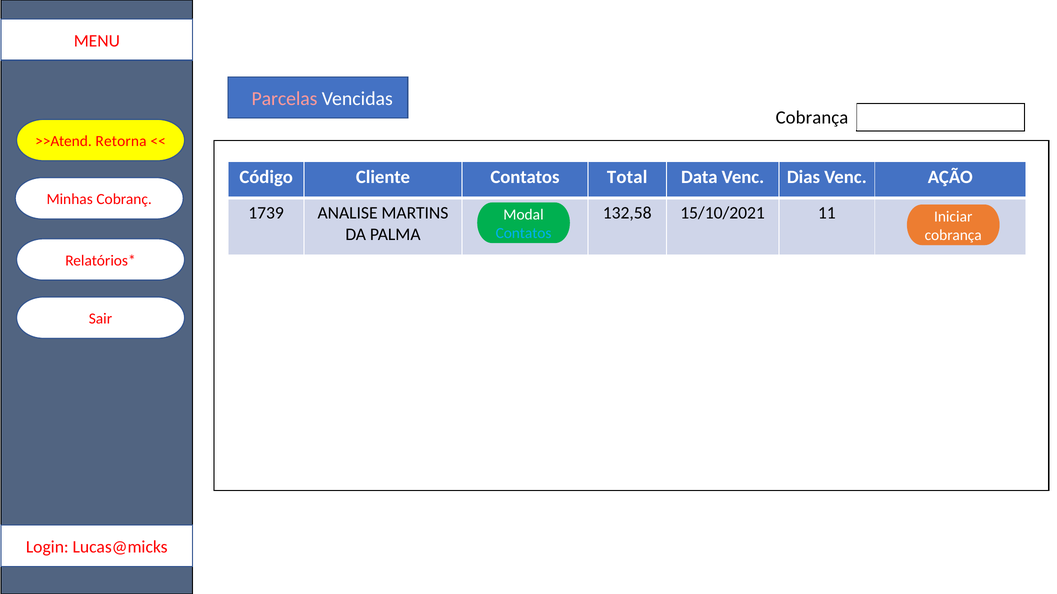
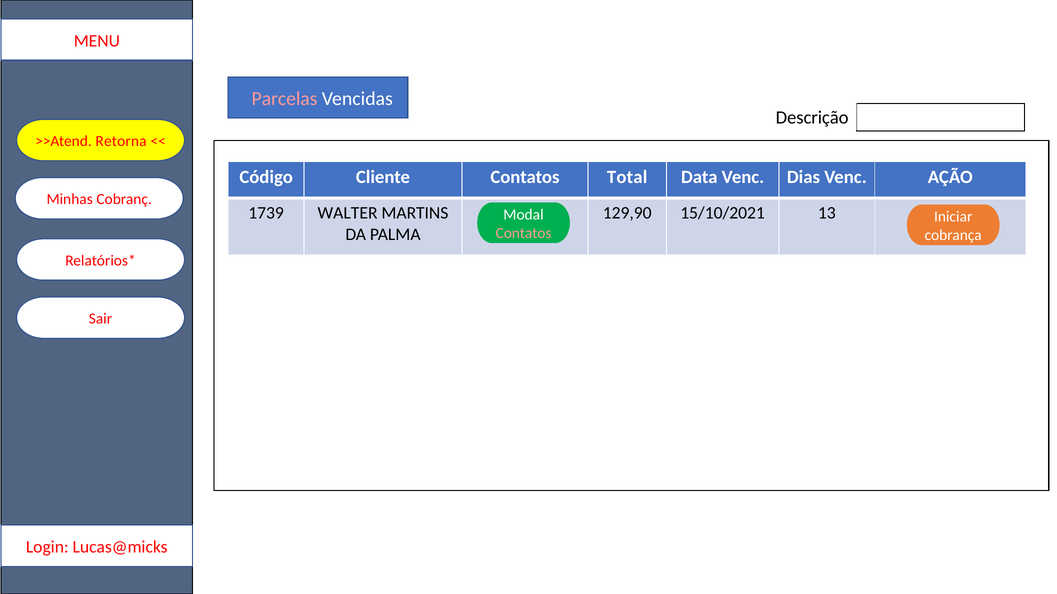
Cobrança at (812, 118): Cobrança -> Descrição
ANALISE: ANALISE -> WALTER
132,58: 132,58 -> 129,90
11: 11 -> 13
Contatos at (524, 233) colour: light blue -> pink
